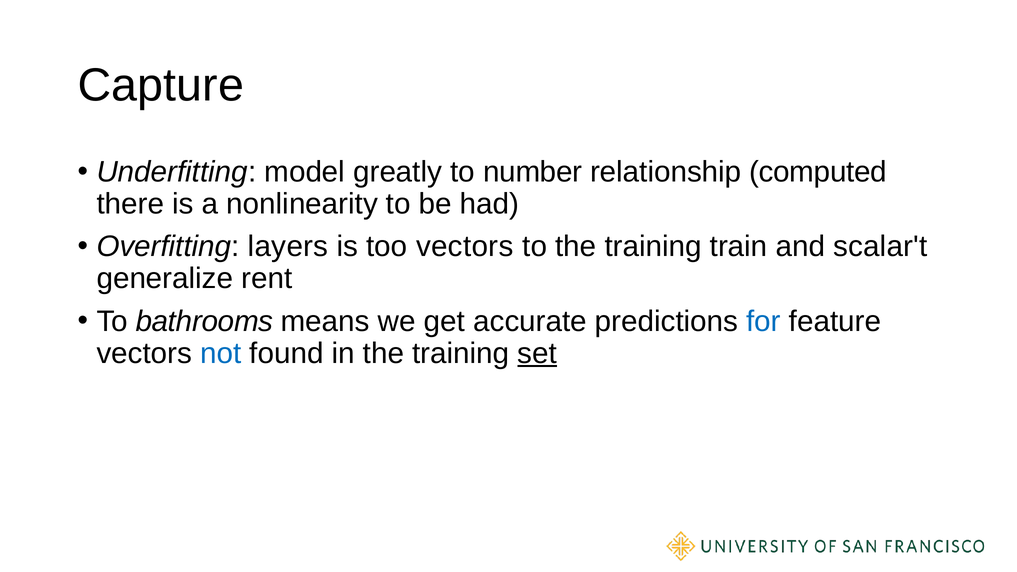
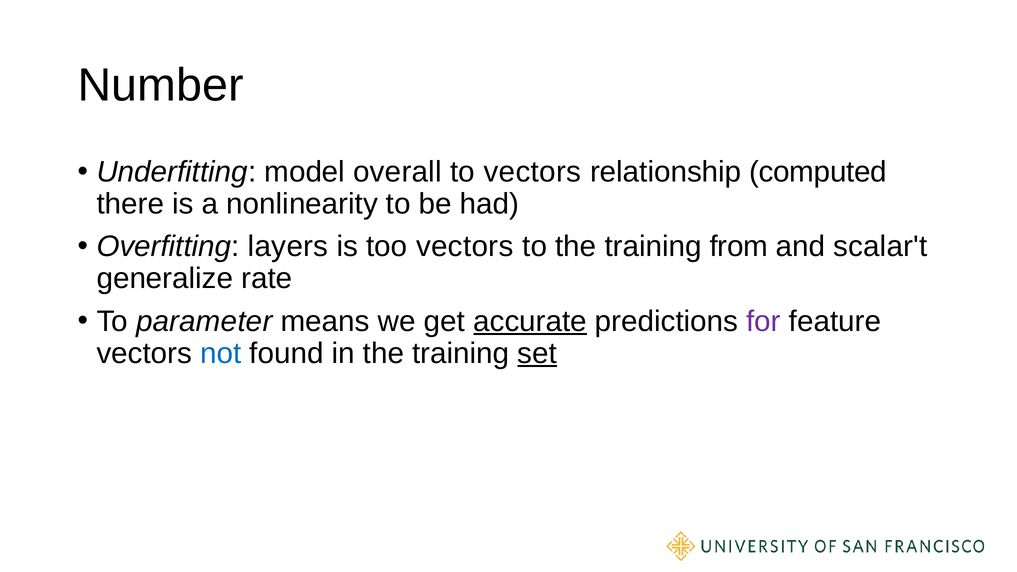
Capture: Capture -> Number
greatly: greatly -> overall
to number: number -> vectors
train: train -> from
rent: rent -> rate
bathrooms: bathrooms -> parameter
accurate underline: none -> present
for colour: blue -> purple
